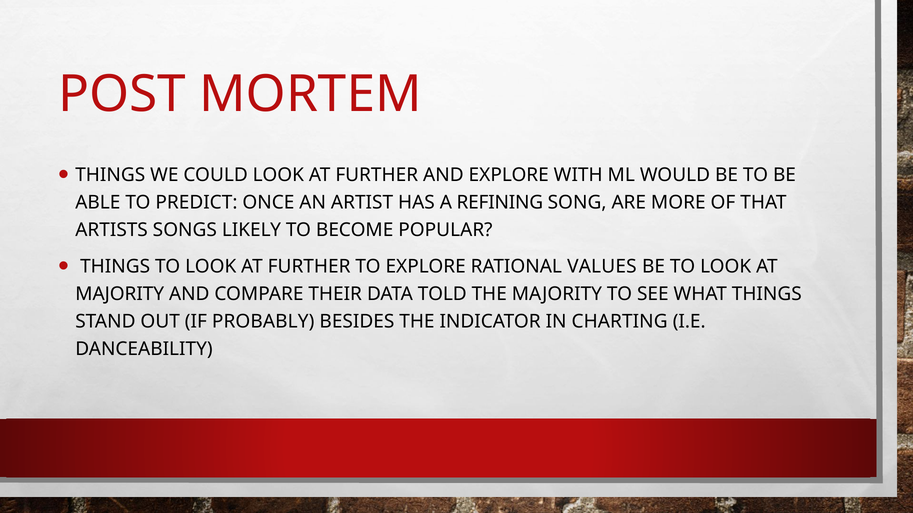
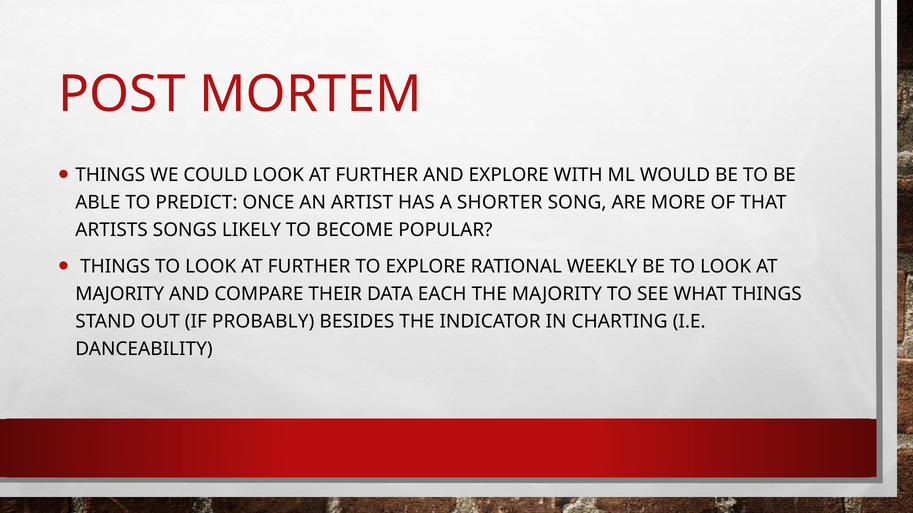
REFINING: REFINING -> SHORTER
VALUES: VALUES -> WEEKLY
TOLD: TOLD -> EACH
